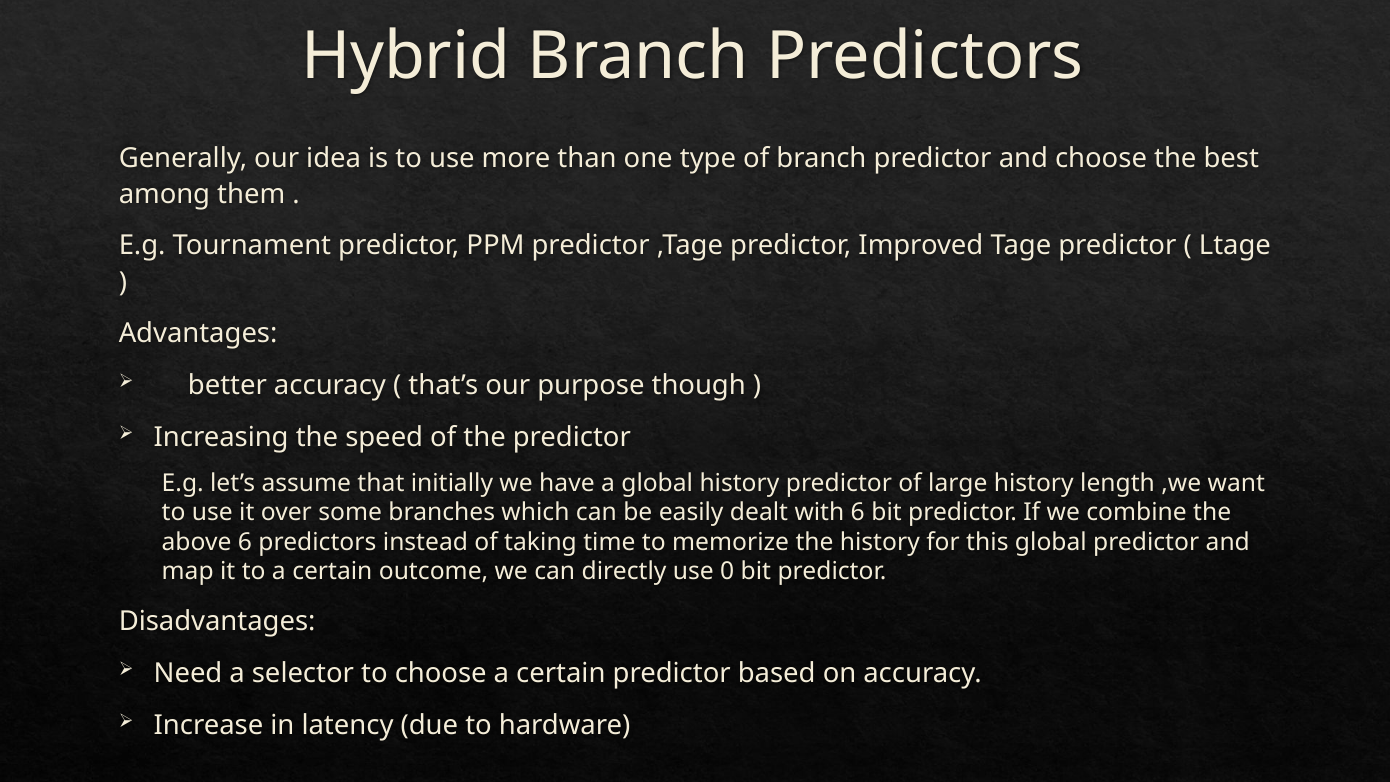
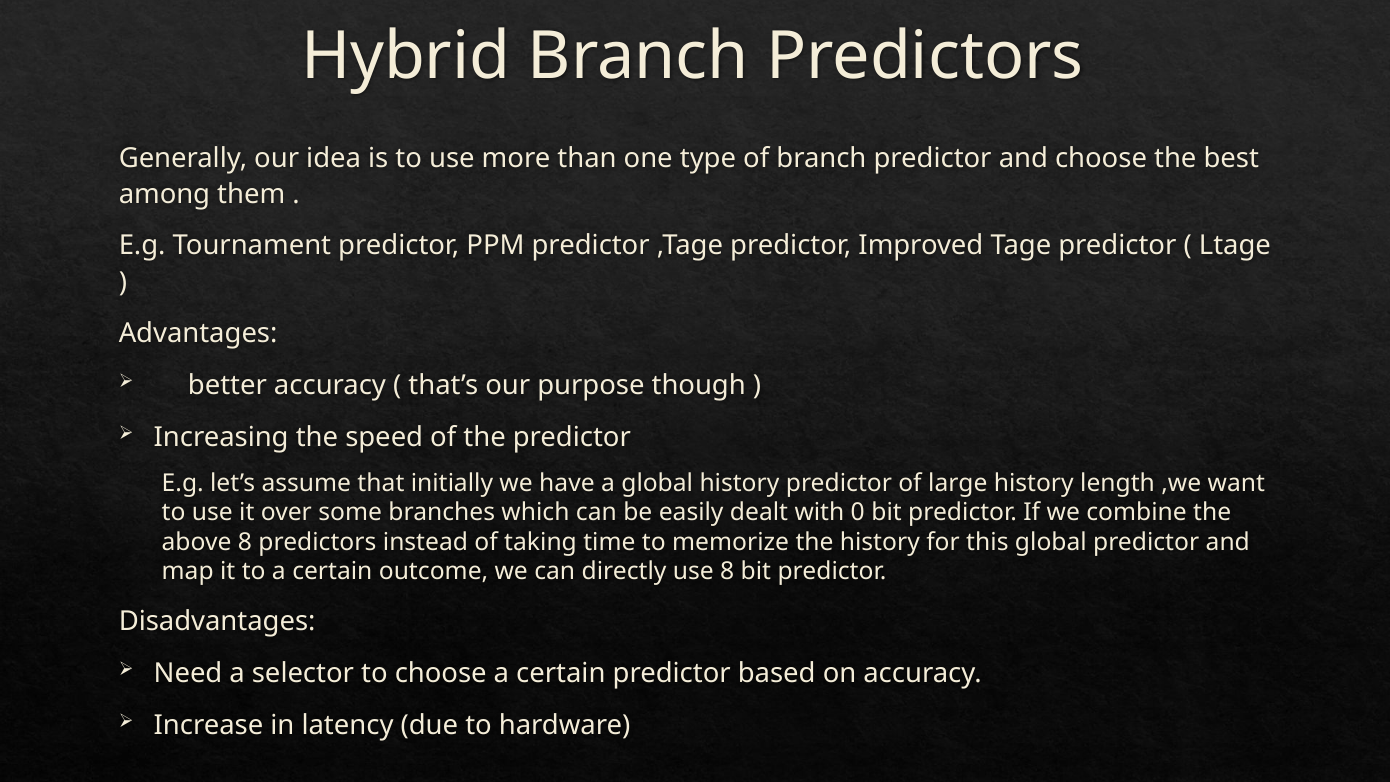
with 6: 6 -> 0
above 6: 6 -> 8
use 0: 0 -> 8
